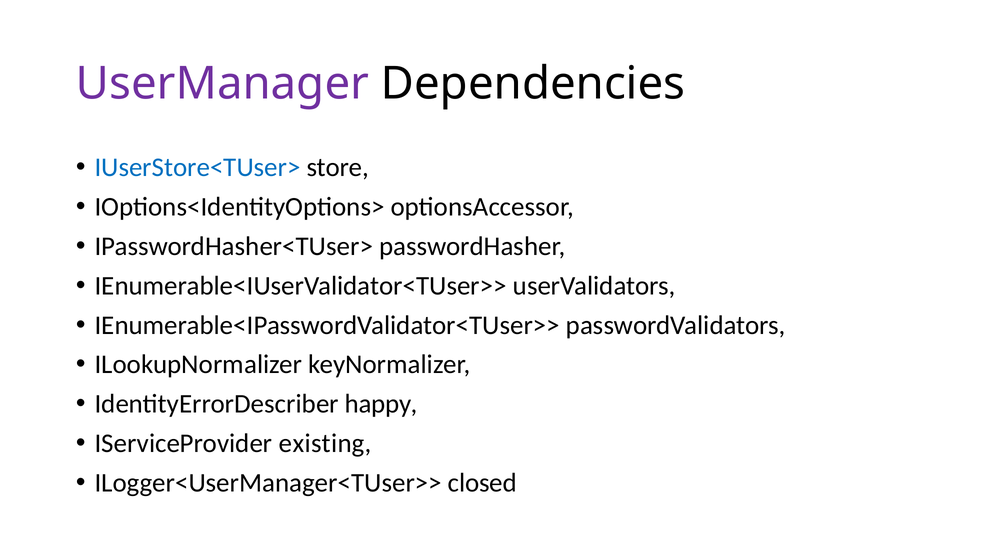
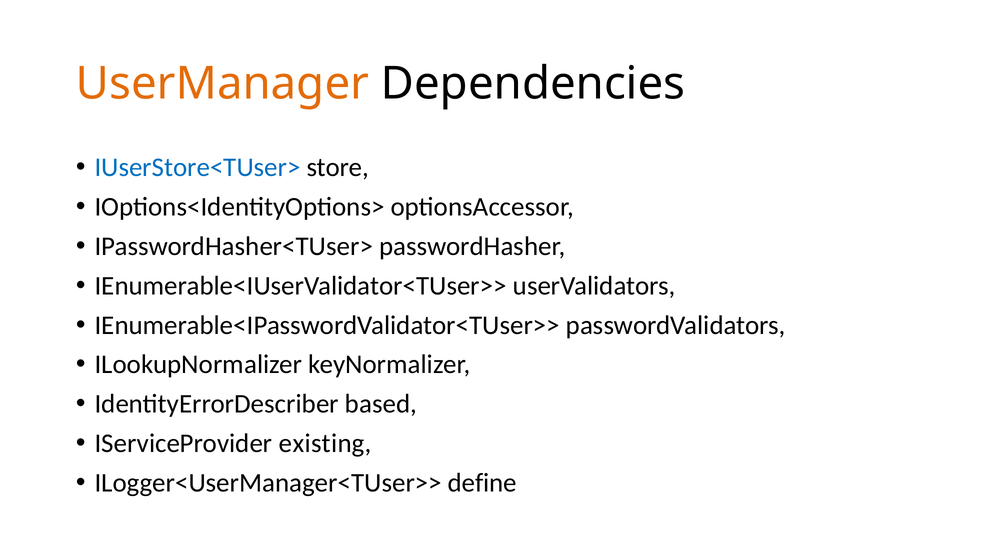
UserManager colour: purple -> orange
happy: happy -> based
closed: closed -> define
